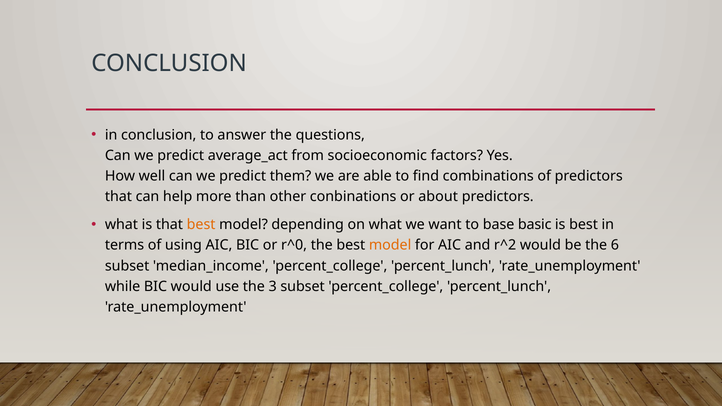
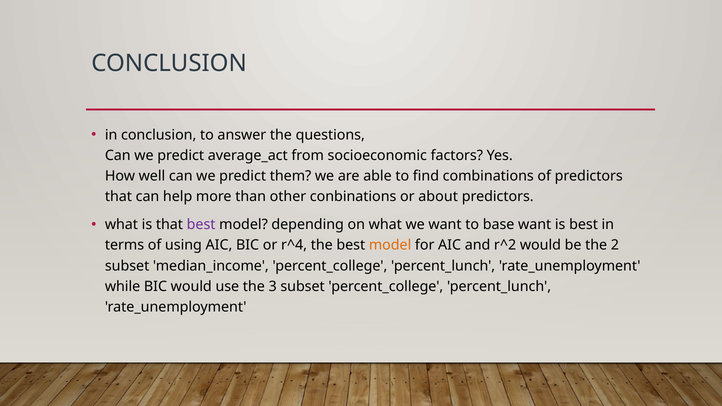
best at (201, 225) colour: orange -> purple
base basic: basic -> want
r^0: r^0 -> r^4
6: 6 -> 2
